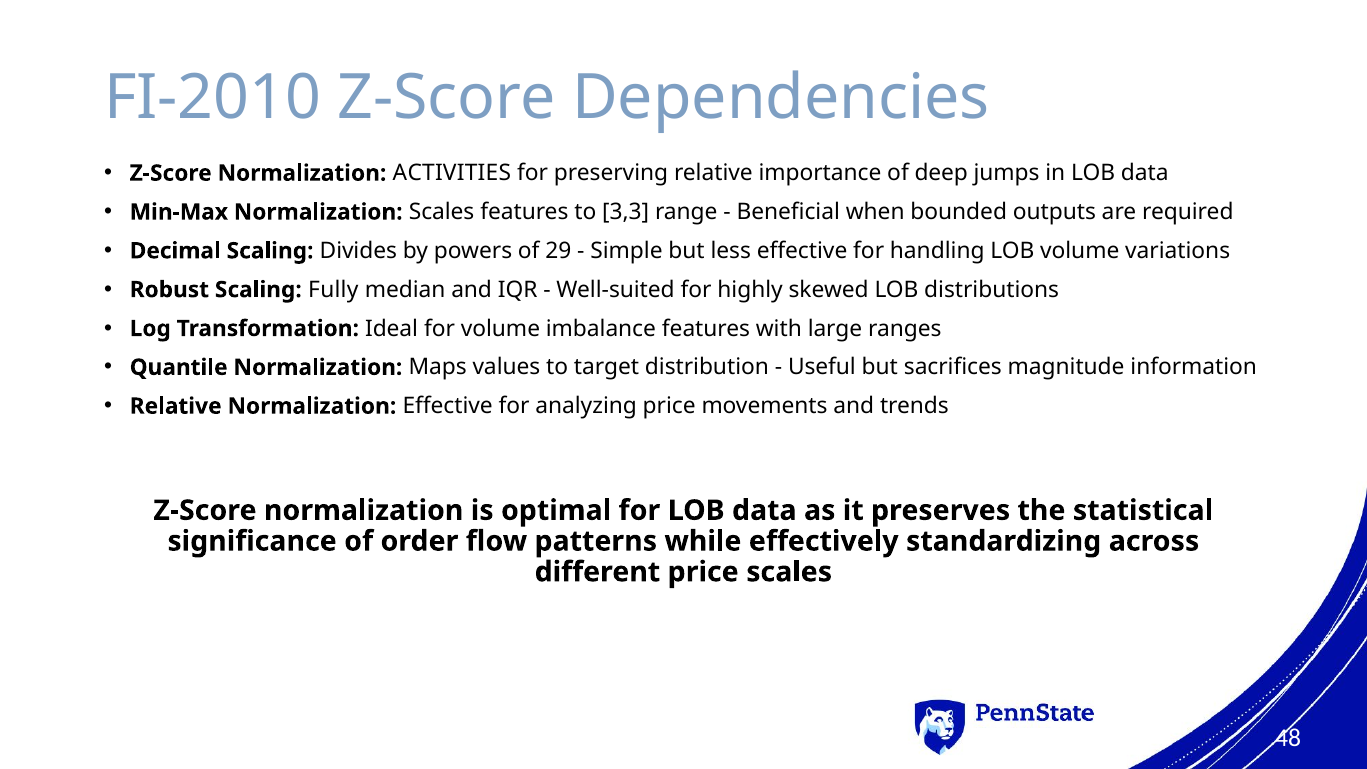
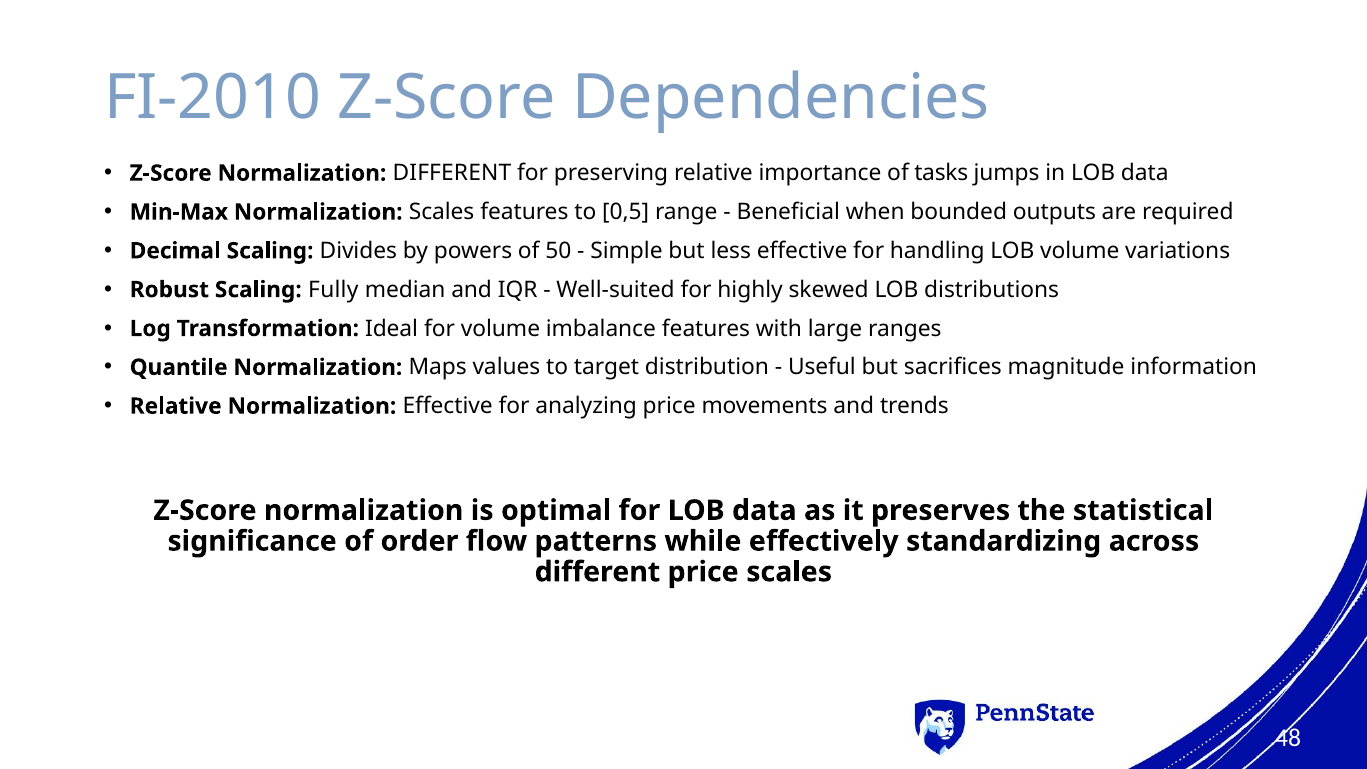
Normalization ACTIVITIES: ACTIVITIES -> DIFFERENT
deep: deep -> tasks
3,3: 3,3 -> 0,5
29: 29 -> 50
